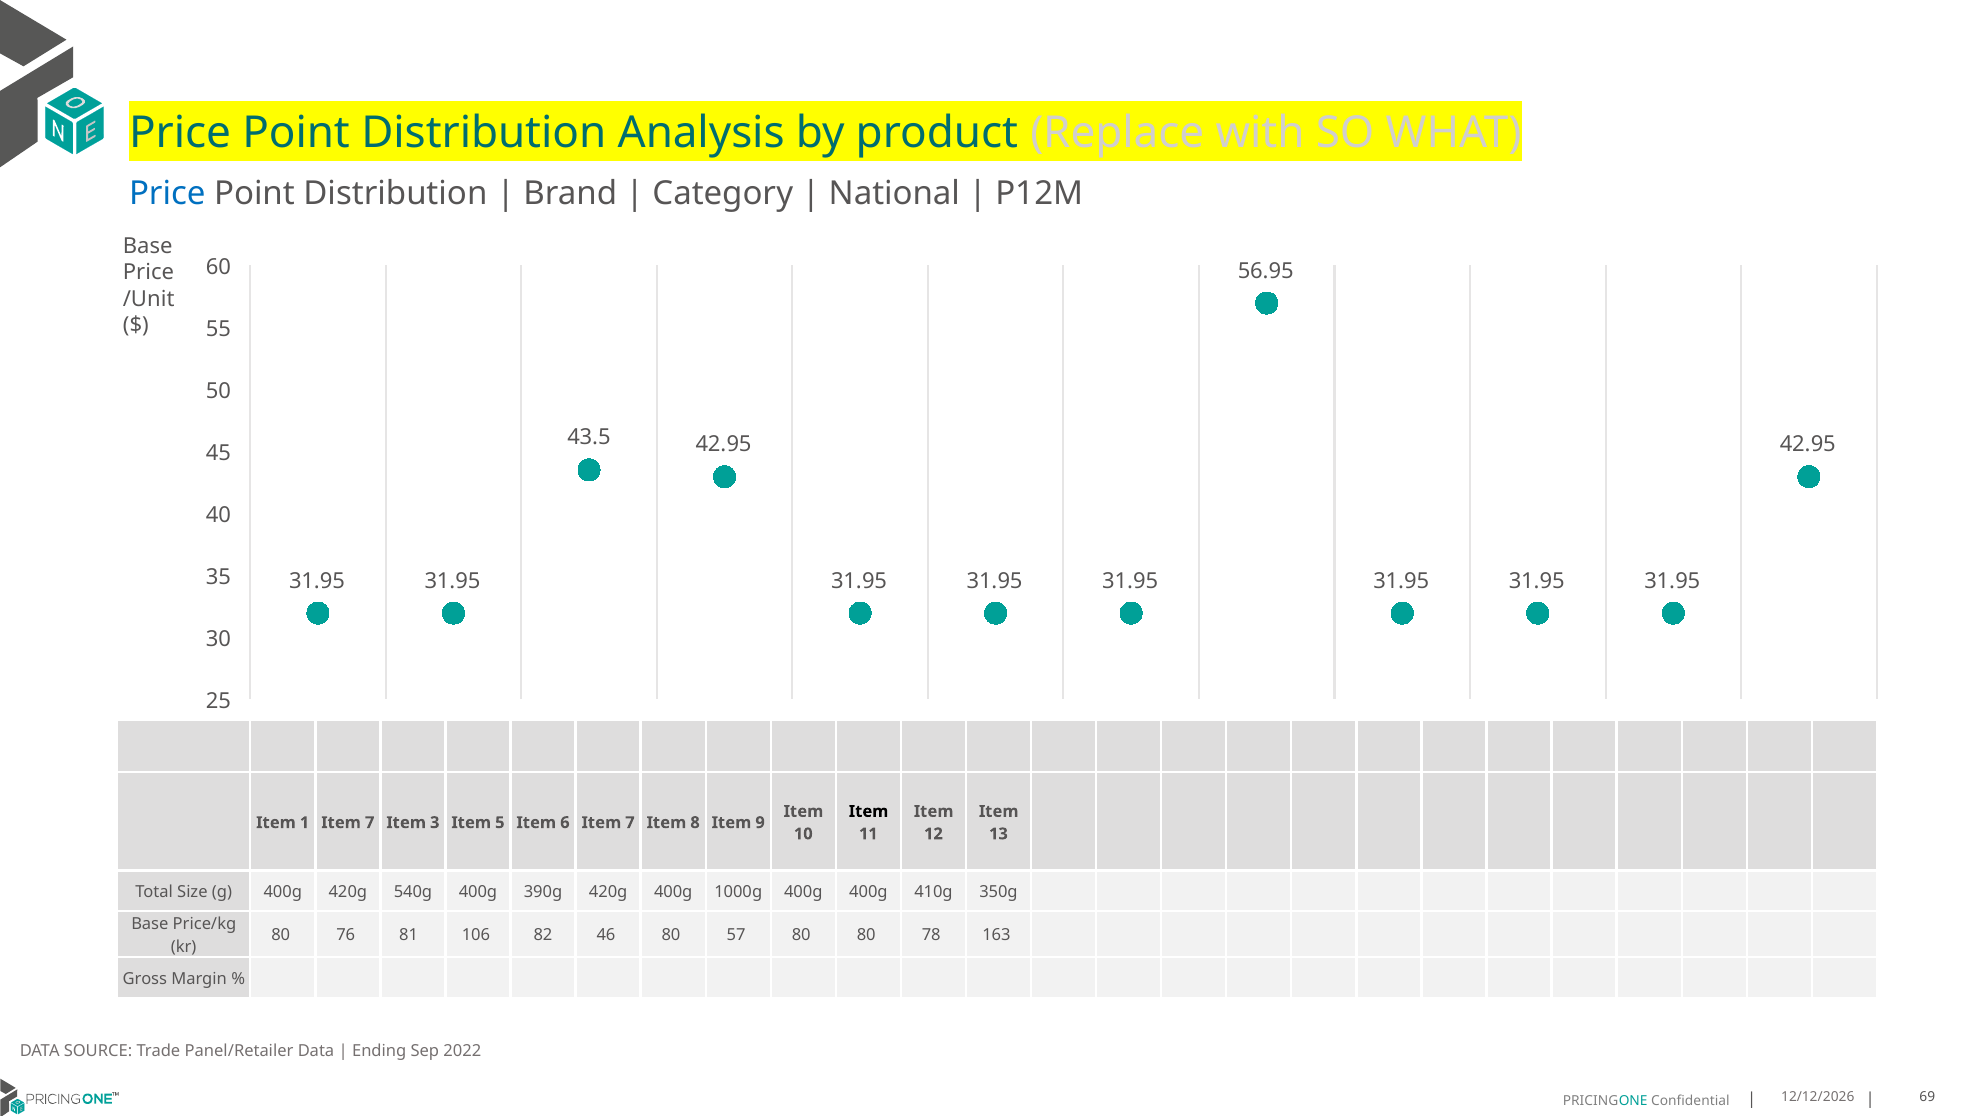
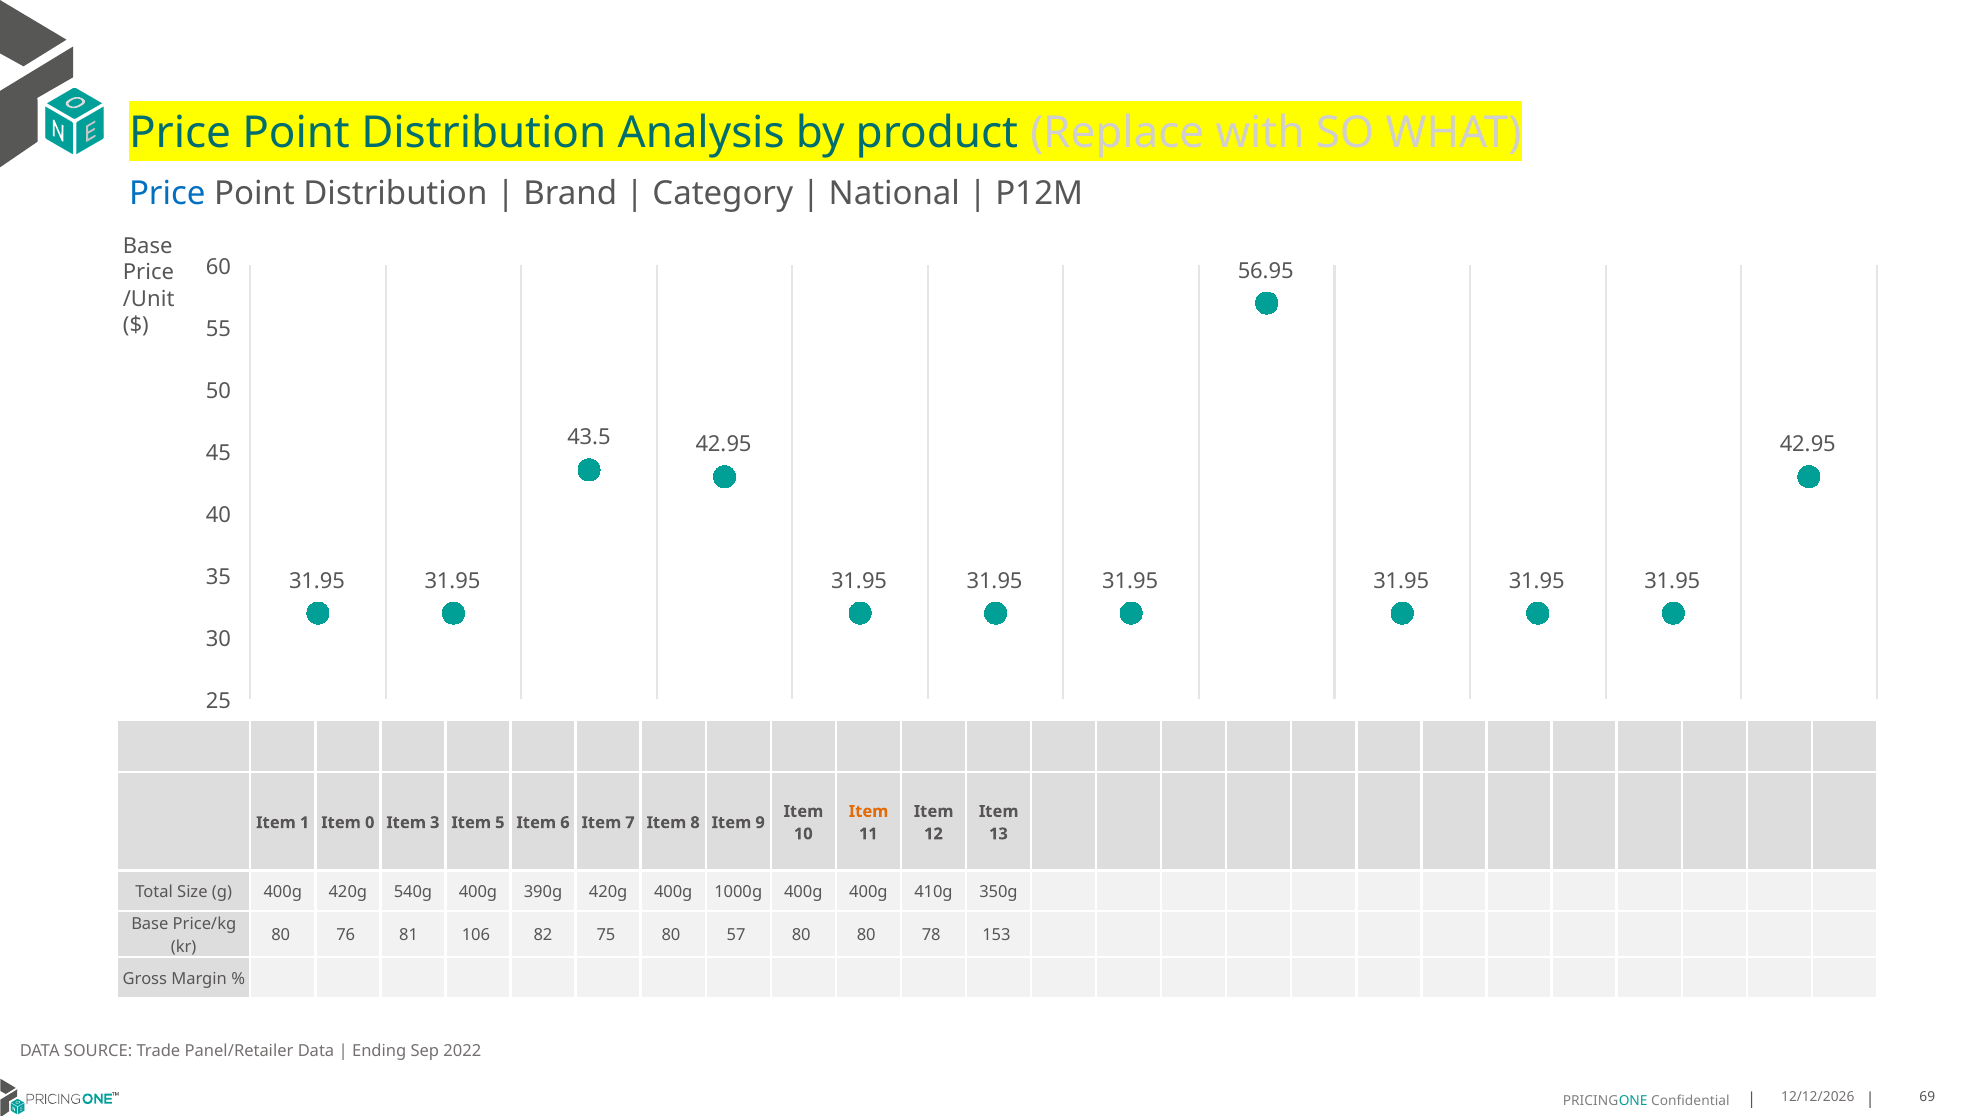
Item at (869, 811) colour: black -> orange
1 Item 7: 7 -> 0
46: 46 -> 75
163: 163 -> 153
